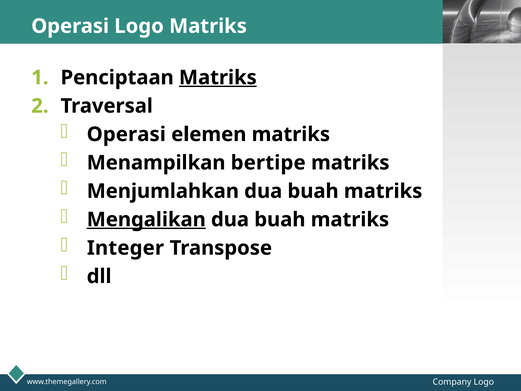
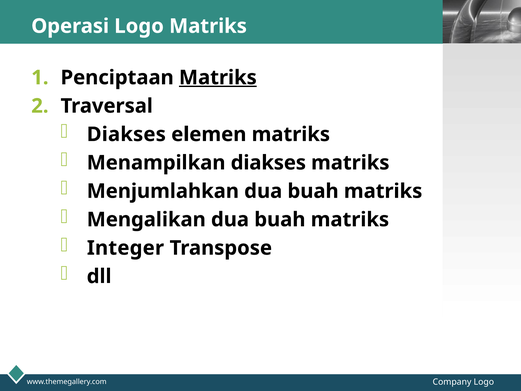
Operasi at (126, 134): Operasi -> Diakses
Menampilkan bertipe: bertipe -> diakses
Mengalikan underline: present -> none
